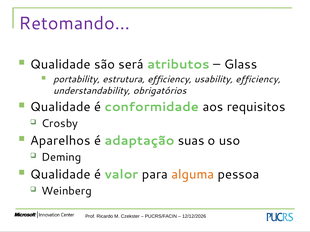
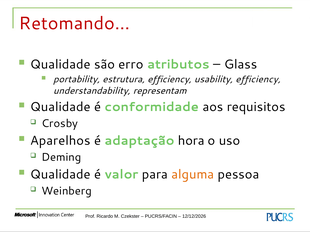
Retomando colour: purple -> red
será: será -> erro
obrigatórios: obrigatórios -> representam
suas: suas -> hora
